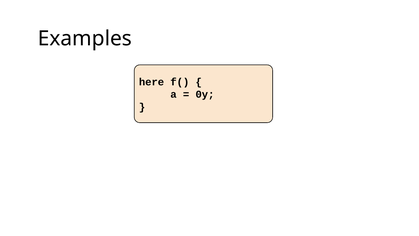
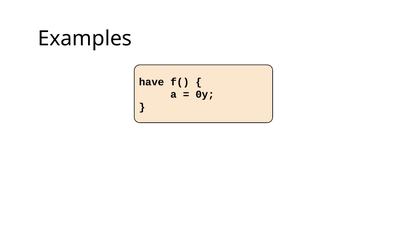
here: here -> have
